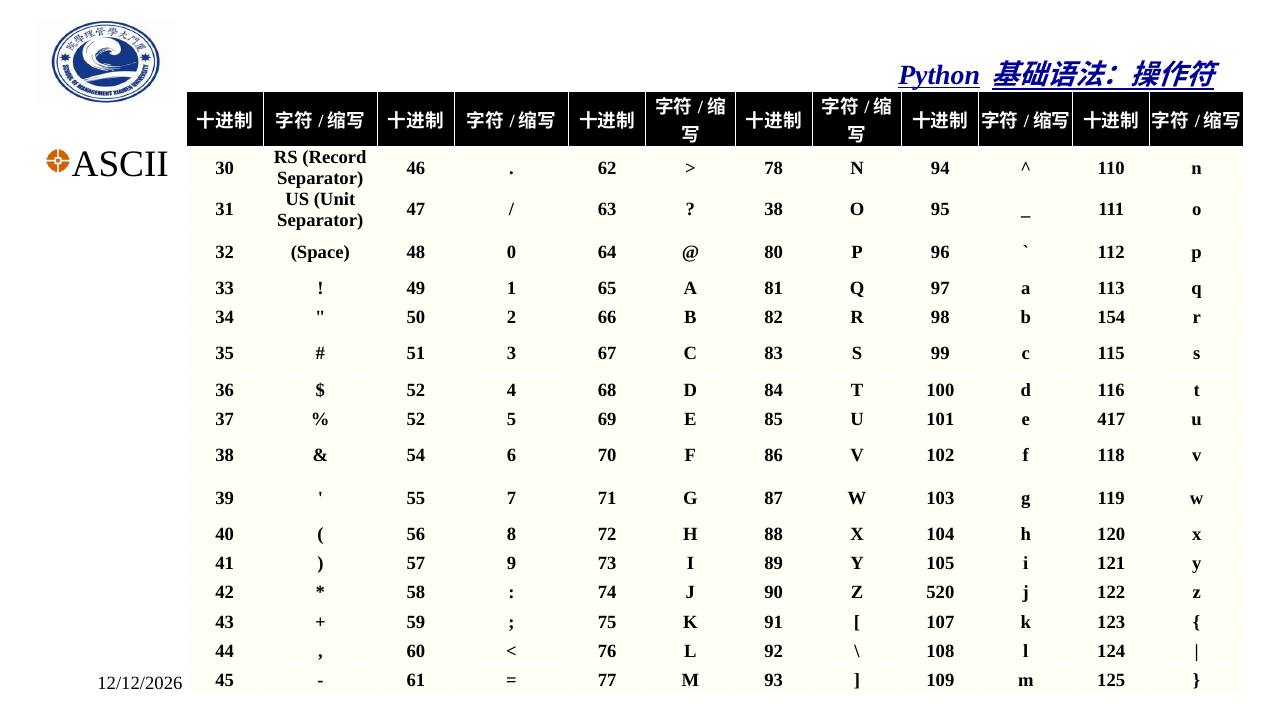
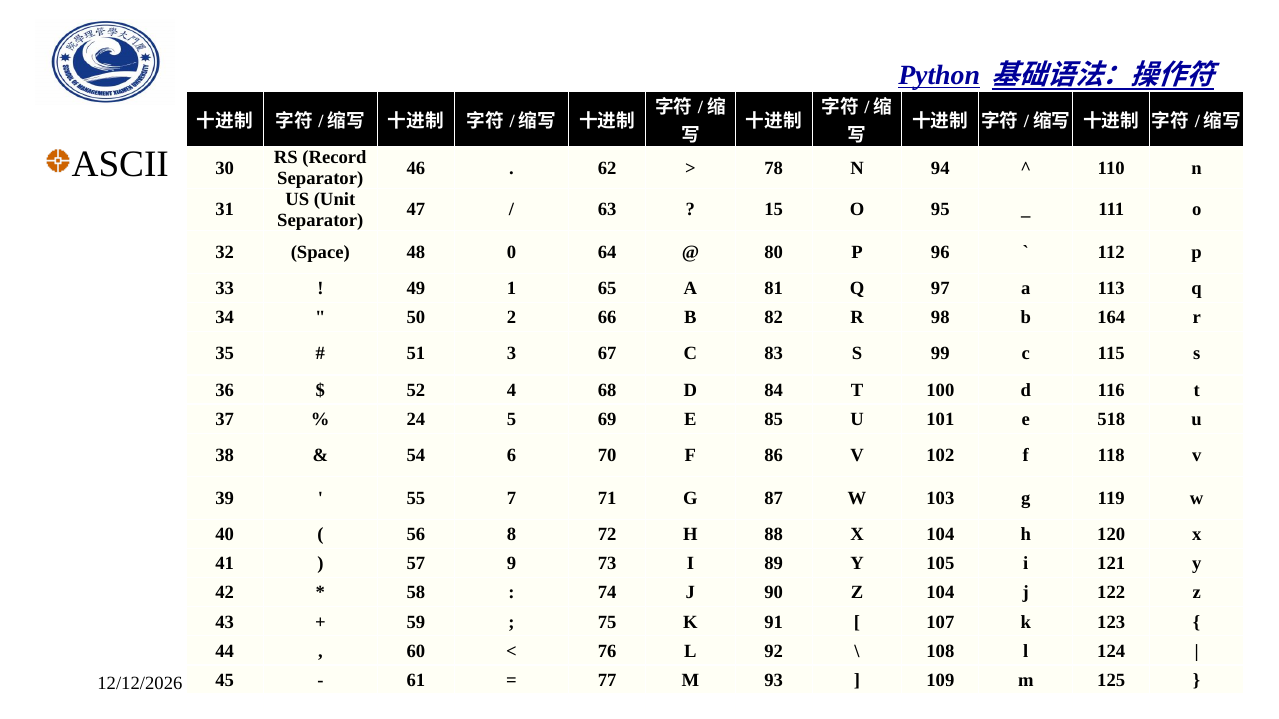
38 at (774, 210): 38 -> 15
154: 154 -> 164
52 at (416, 419): 52 -> 24
417: 417 -> 518
Z 520: 520 -> 104
